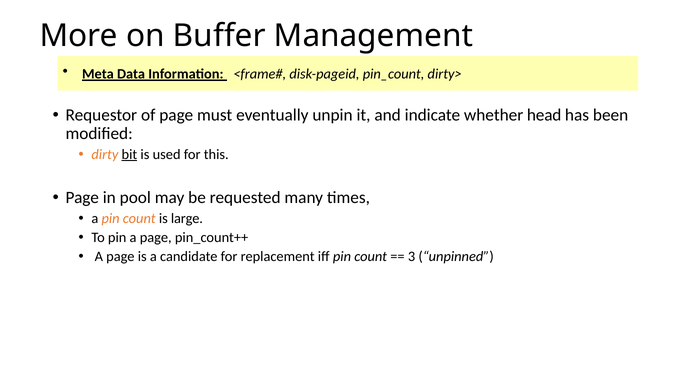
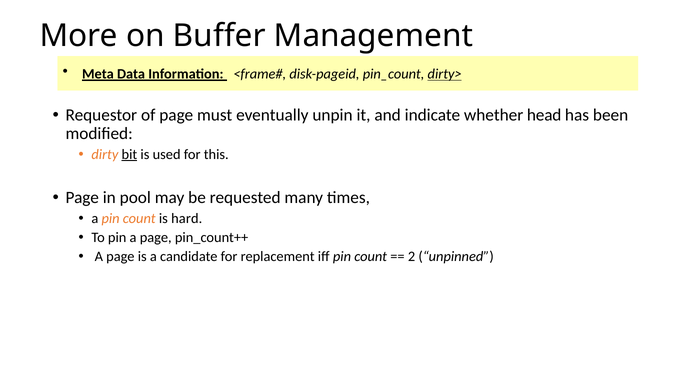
dirty> underline: none -> present
large: large -> hard
3: 3 -> 2
